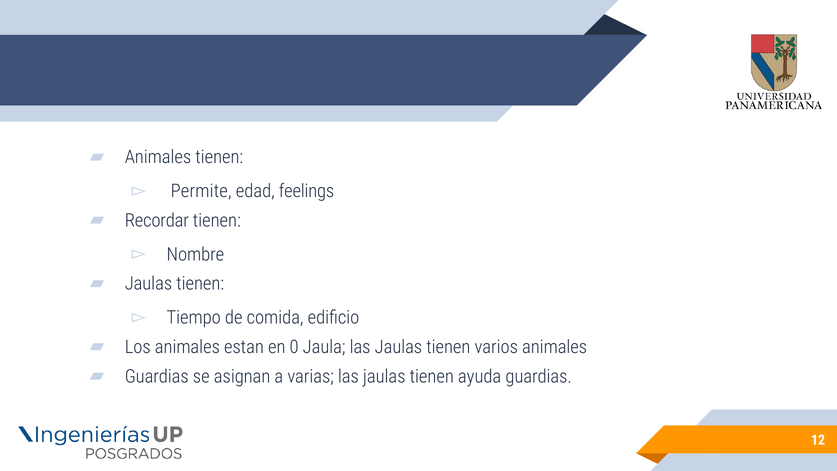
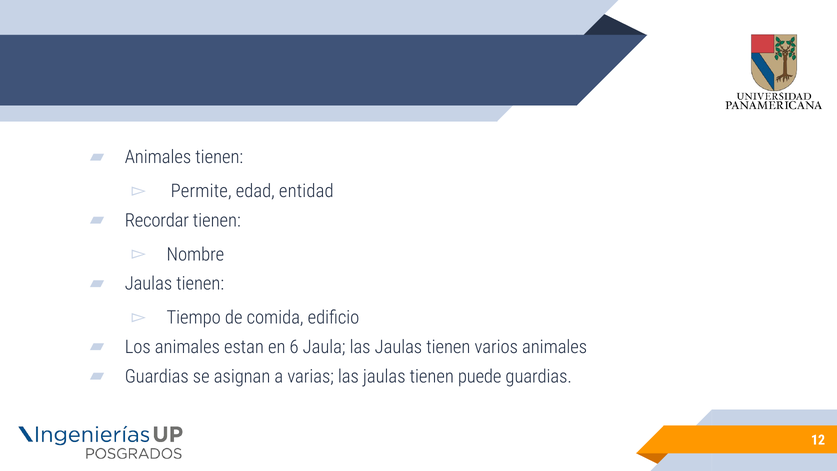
feelings: feelings -> entidad
0: 0 -> 6
ayuda: ayuda -> puede
